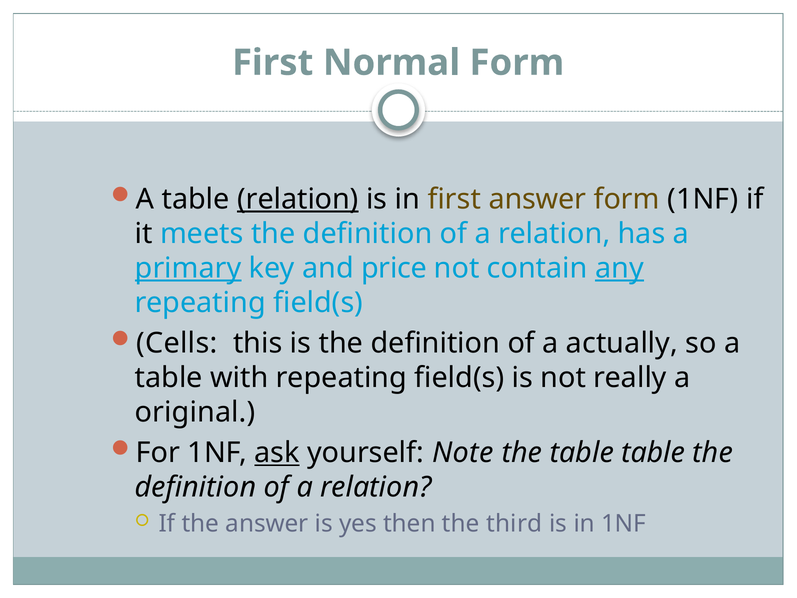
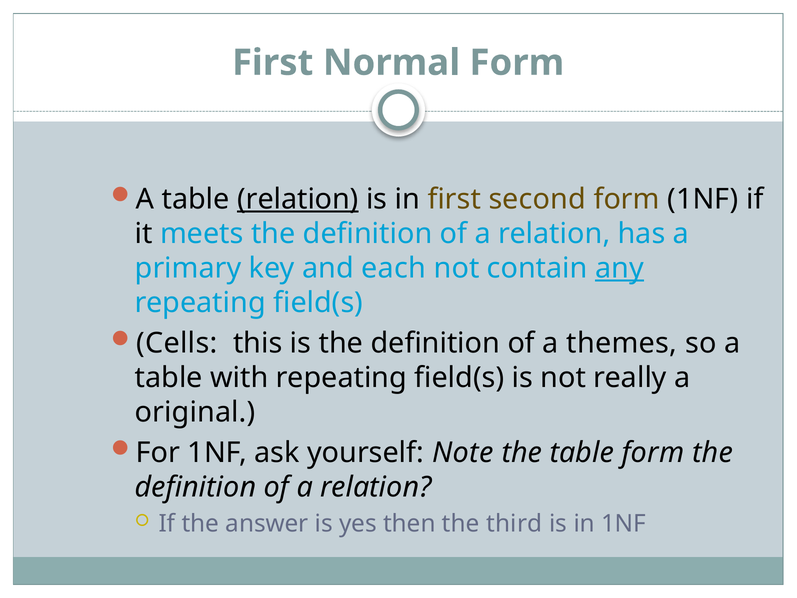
first answer: answer -> second
primary underline: present -> none
price: price -> each
actually: actually -> themes
ask underline: present -> none
table table: table -> form
